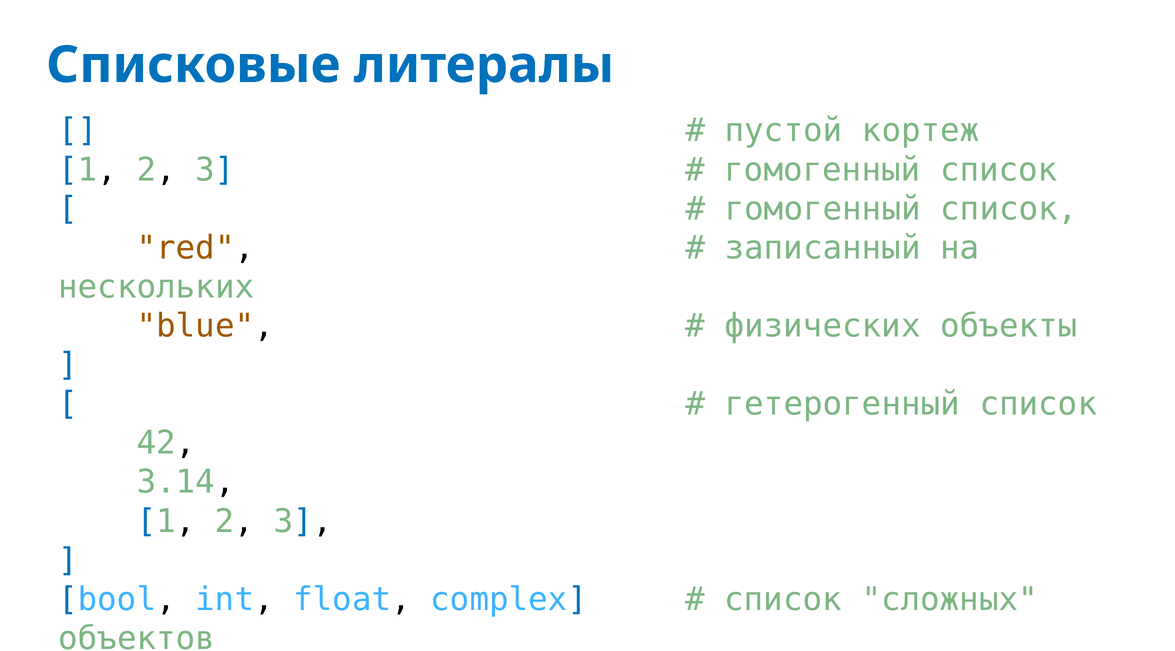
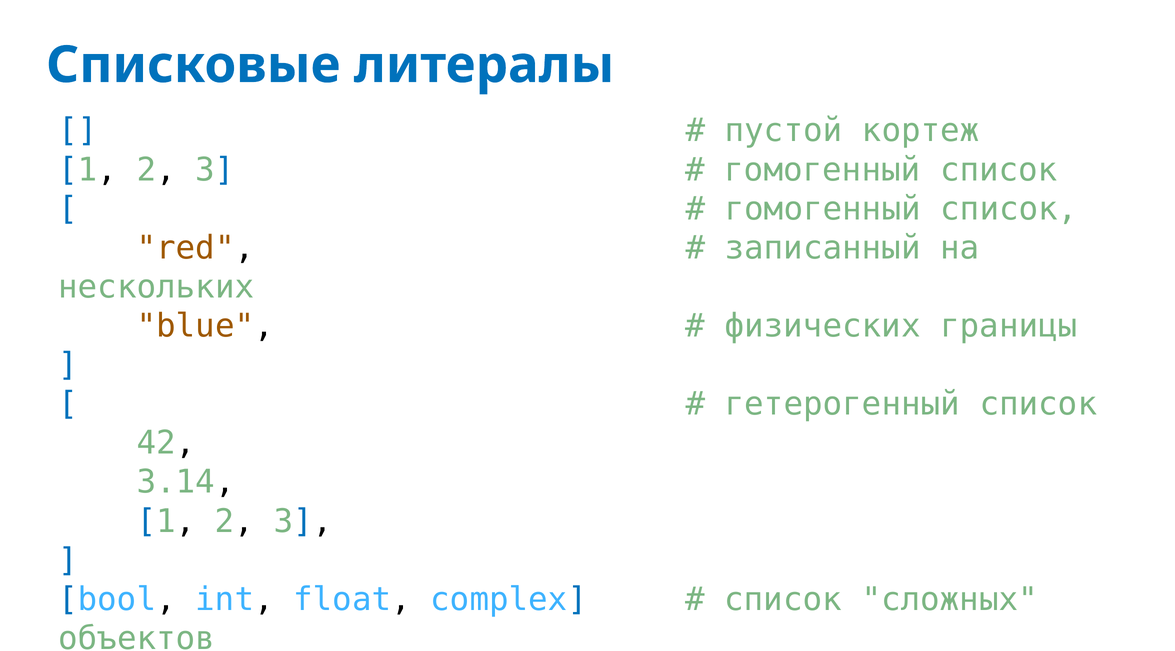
объекты: объекты -> границы
